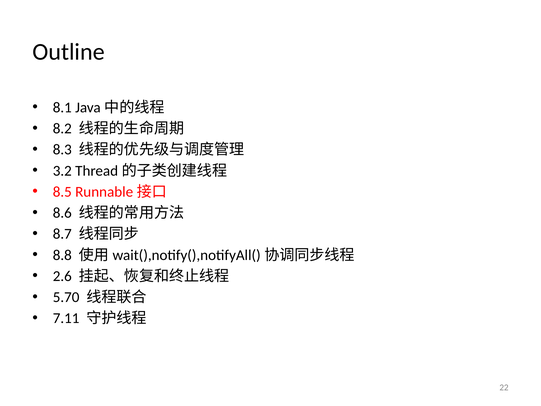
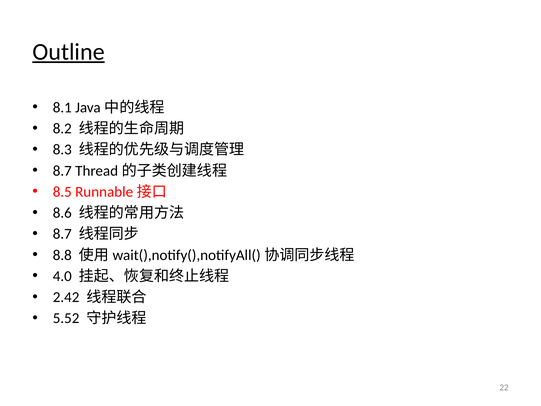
Outline underline: none -> present
3.2 at (62, 171): 3.2 -> 8.7
2.6: 2.6 -> 4.0
5.70: 5.70 -> 2.42
7.11: 7.11 -> 5.52
